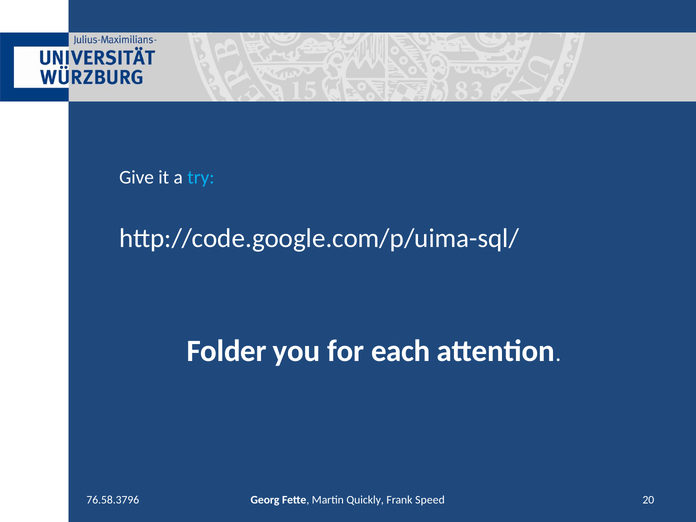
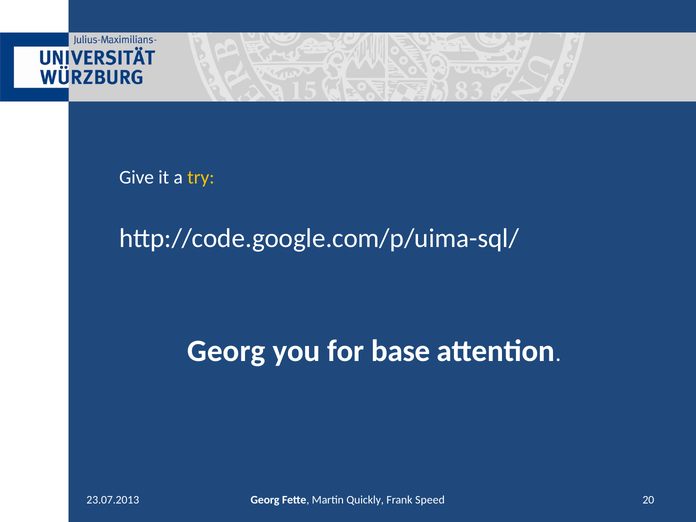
try colour: light blue -> yellow
Folder at (227, 351): Folder -> Georg
each: each -> base
76.58.3796: 76.58.3796 -> 23.07.2013
